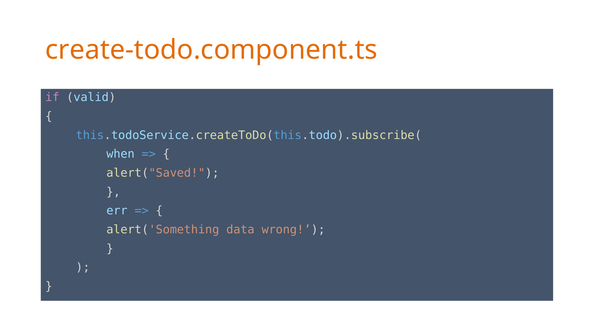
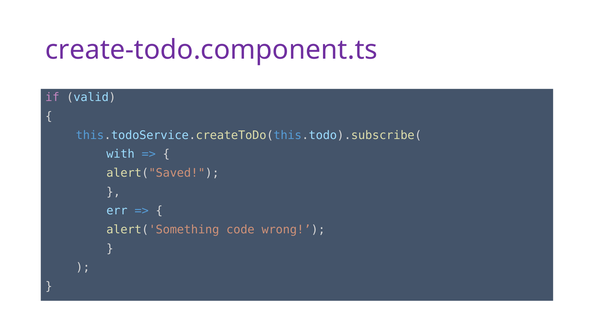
create-todo.component.ts colour: orange -> purple
when: when -> with
data: data -> code
